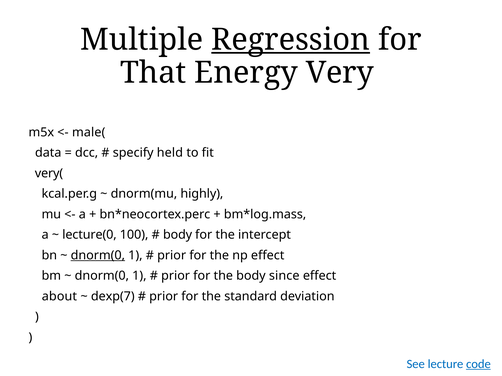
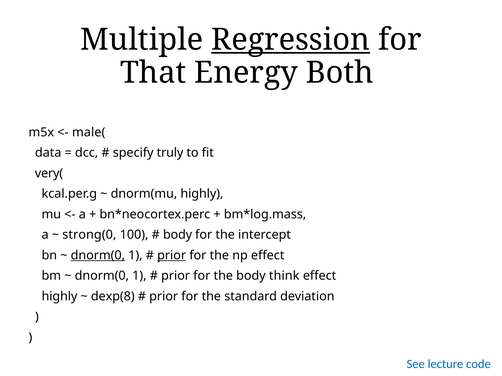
Very: Very -> Both
held: held -> truly
lecture(0: lecture(0 -> strong(0
prior at (172, 256) underline: none -> present
since: since -> think
about at (59, 297): about -> highly
dexp(7: dexp(7 -> dexp(8
code underline: present -> none
